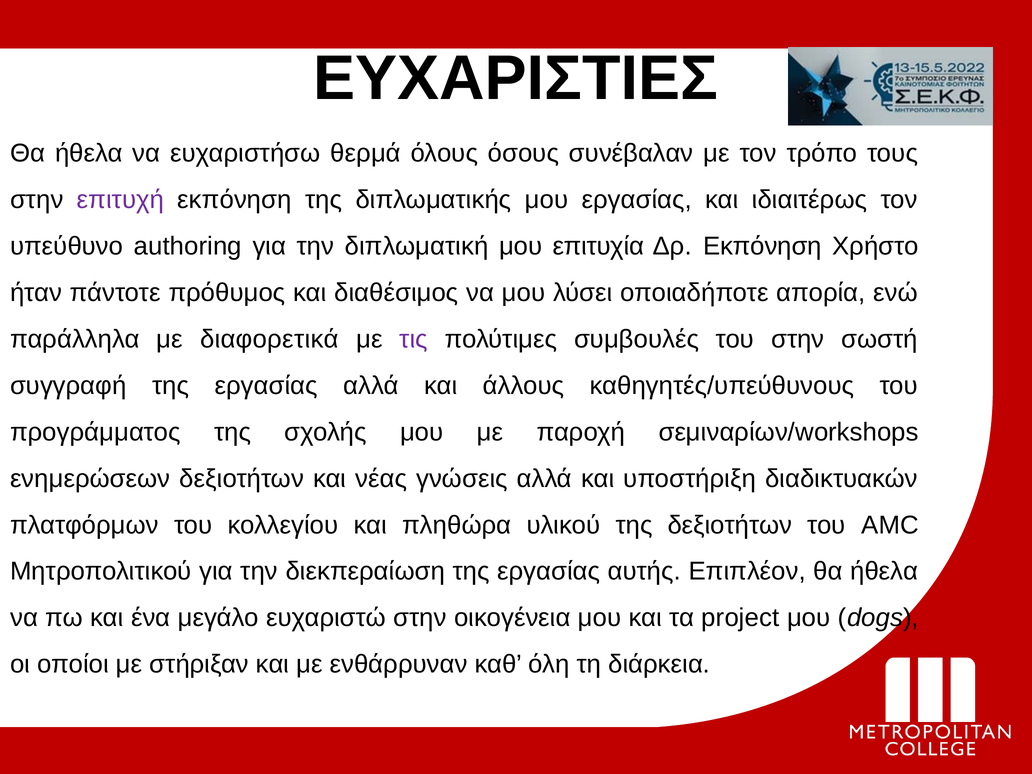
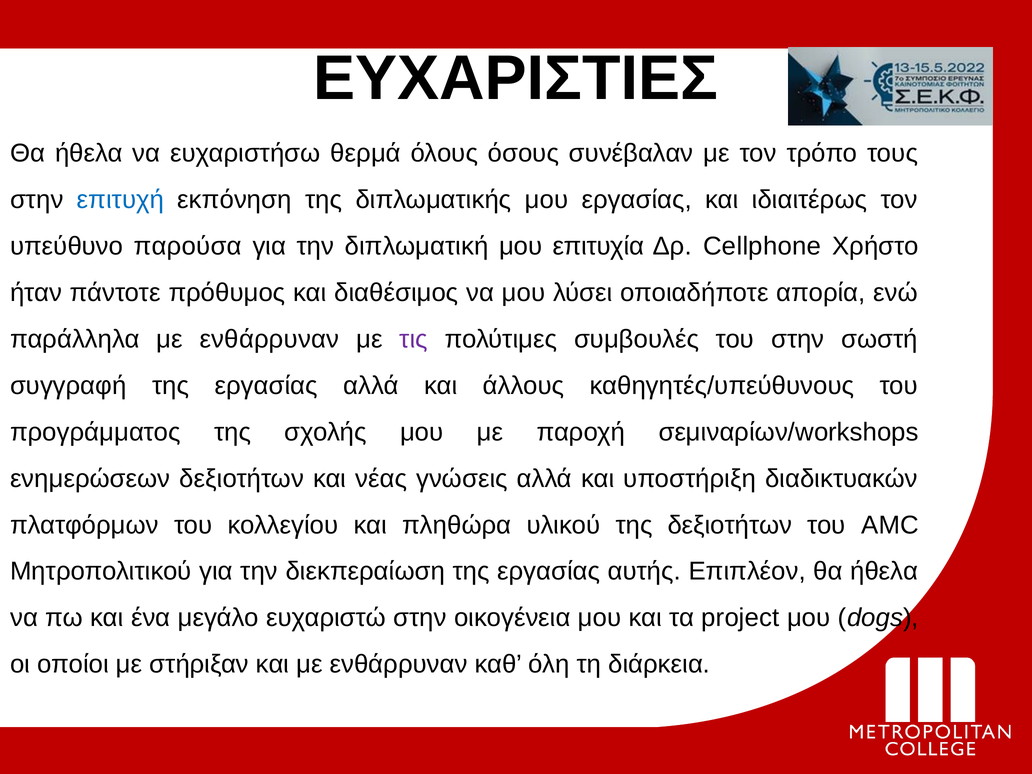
επιτυχή colour: purple -> blue
authoring: authoring -> παρούσα
Δρ Εκπόνηση: Εκπόνηση -> Cellphone
παράλληλα με διαφορετικά: διαφορετικά -> ενθάρρυναν
